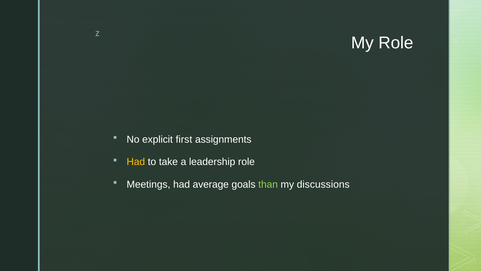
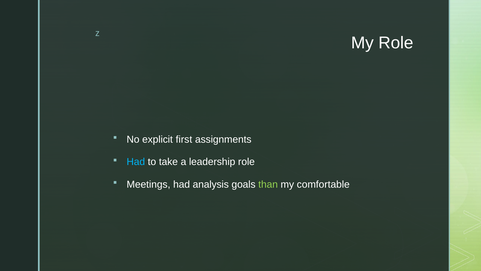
Had at (136, 162) colour: yellow -> light blue
average: average -> analysis
discussions: discussions -> comfortable
